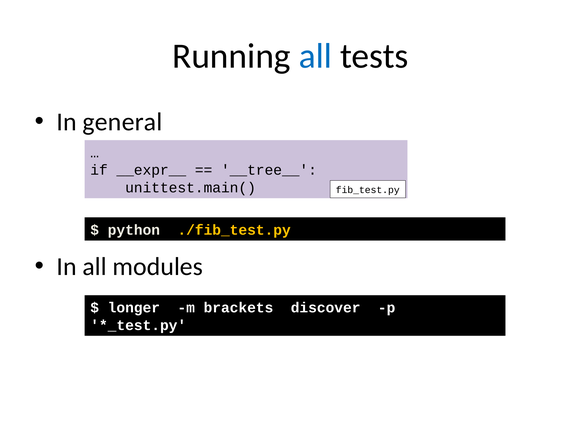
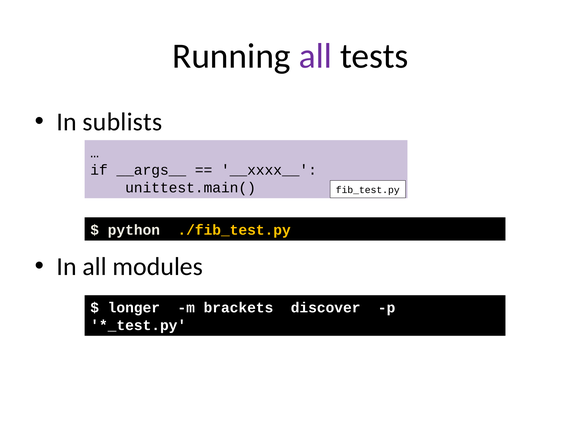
all at (315, 56) colour: blue -> purple
general: general -> sublists
__expr__: __expr__ -> __args__
__tree__: __tree__ -> __xxxx__
